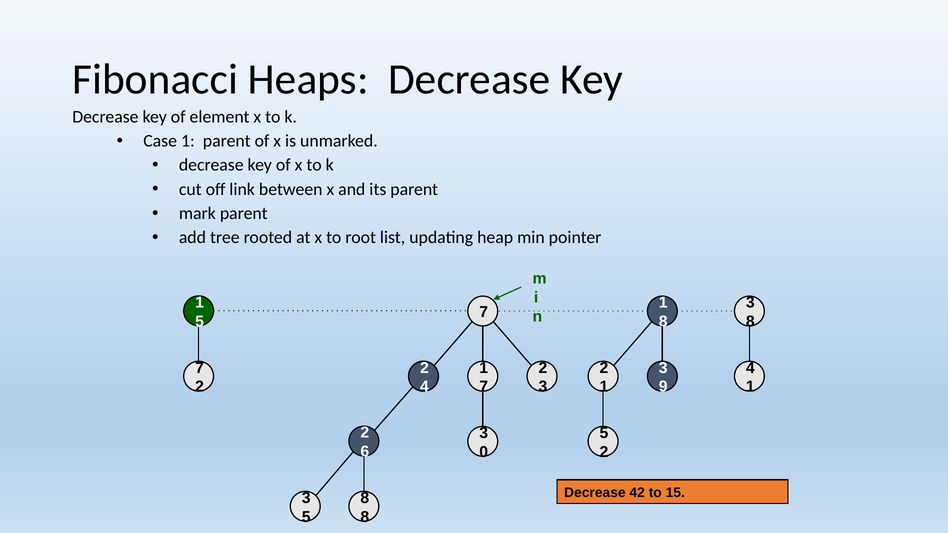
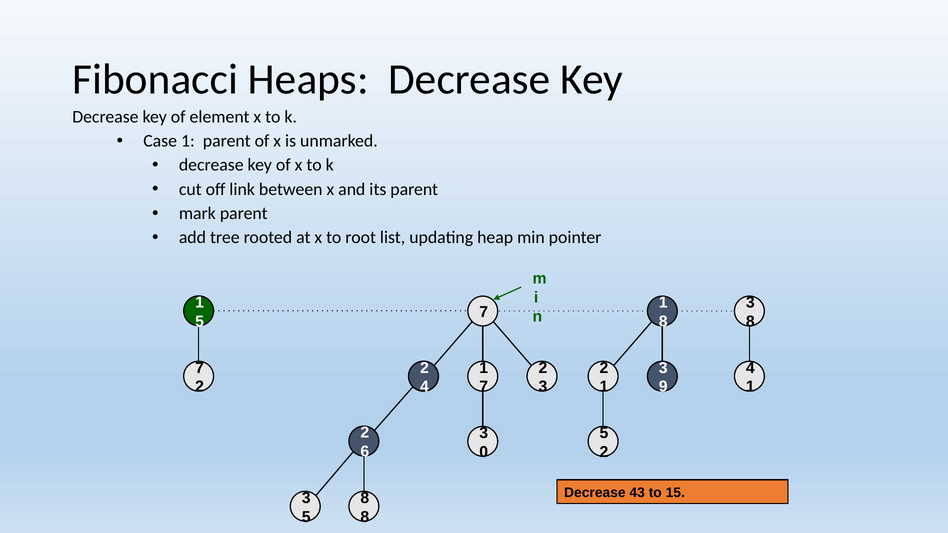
42: 42 -> 43
